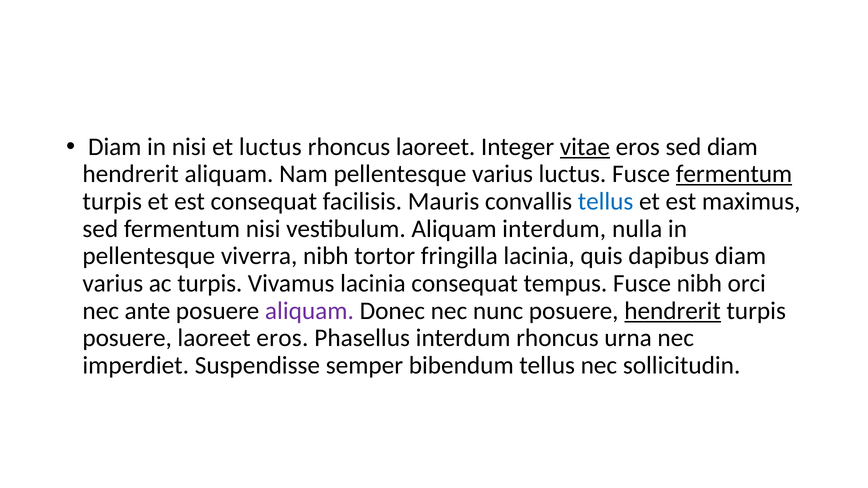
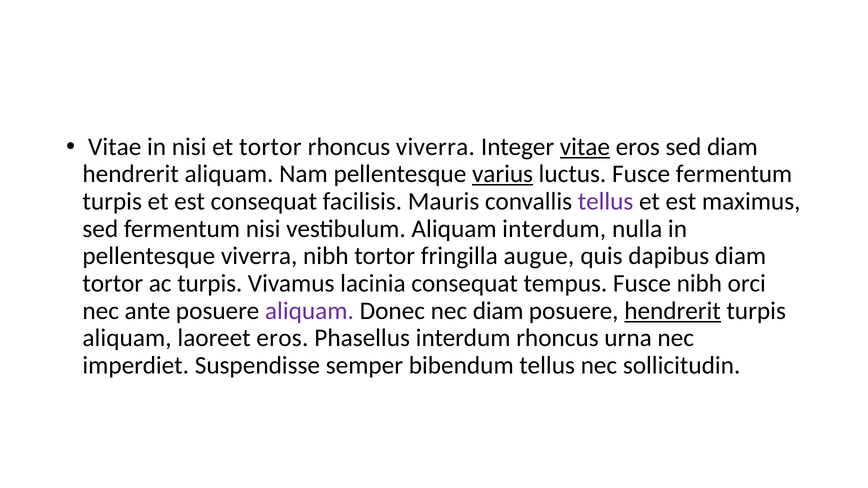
Diam at (115, 147): Diam -> Vitae
et luctus: luctus -> tortor
rhoncus laoreet: laoreet -> viverra
varius at (503, 174) underline: none -> present
fermentum at (734, 174) underline: present -> none
tellus at (606, 201) colour: blue -> purple
fringilla lacinia: lacinia -> augue
varius at (113, 283): varius -> tortor
nec nunc: nunc -> diam
posuere at (127, 338): posuere -> aliquam
